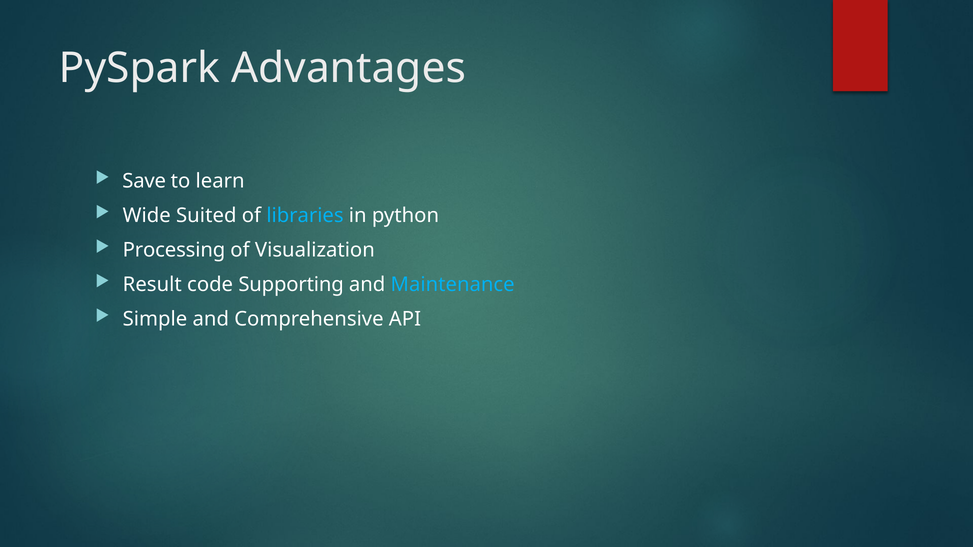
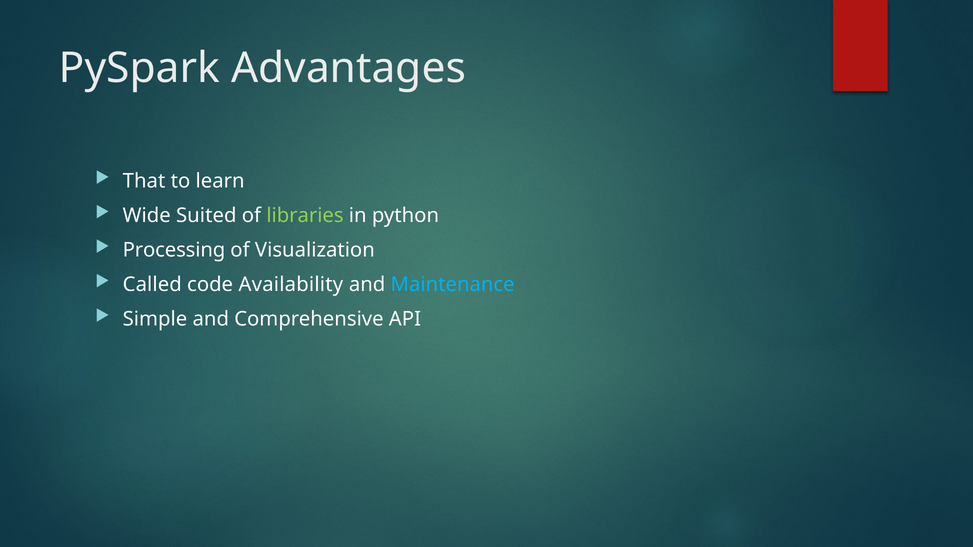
Save: Save -> That
libraries colour: light blue -> light green
Result: Result -> Called
Supporting: Supporting -> Availability
